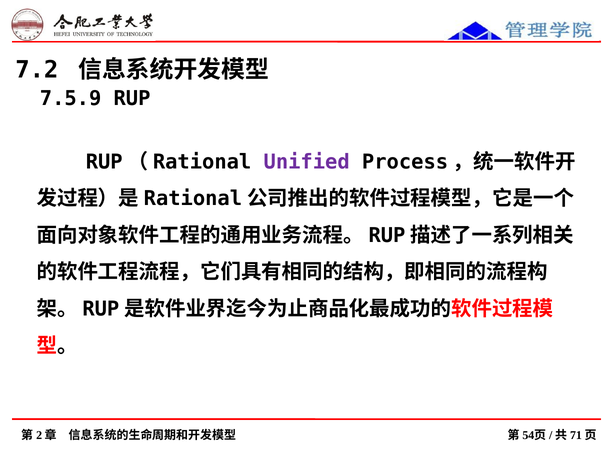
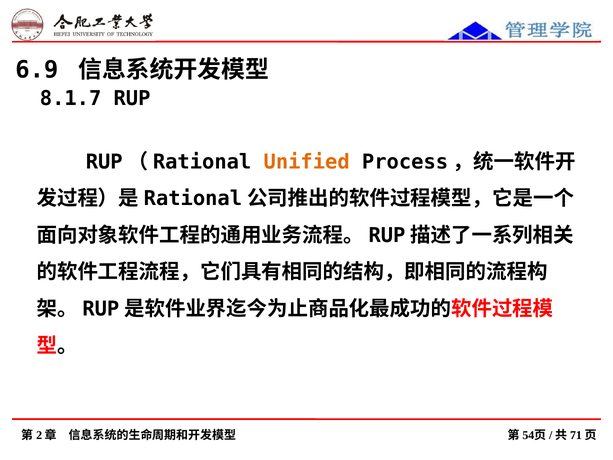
7.2: 7.2 -> 6.9
7.5.9: 7.5.9 -> 8.1.7
Unified colour: purple -> orange
